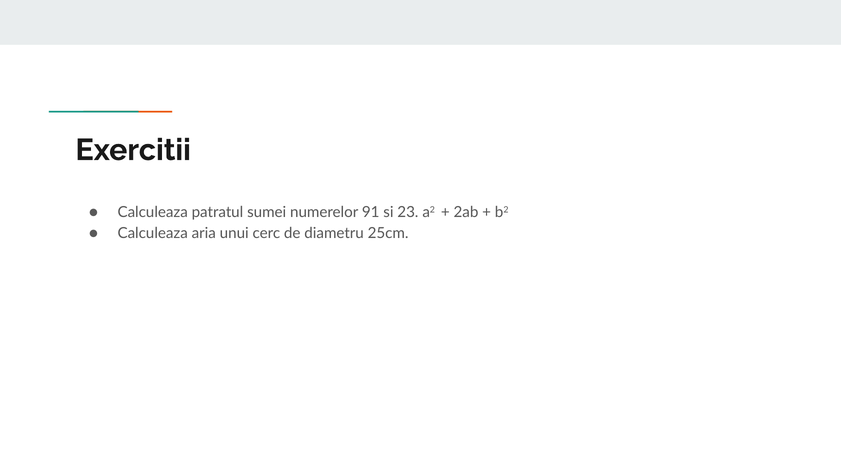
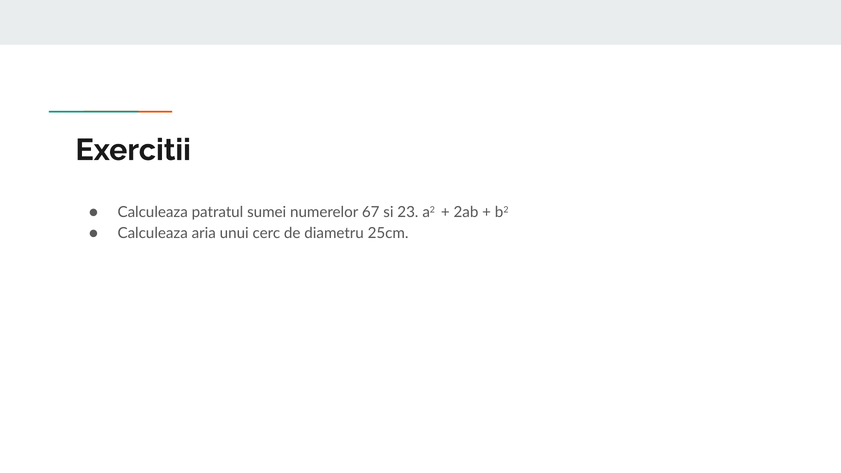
91: 91 -> 67
